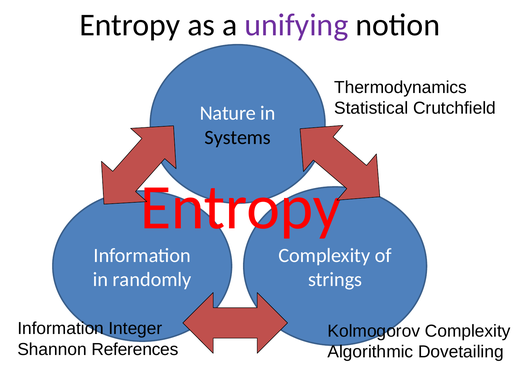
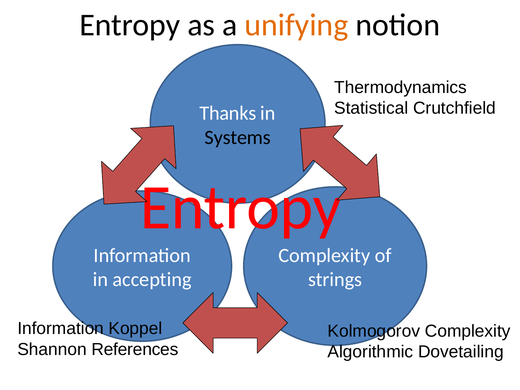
unifying colour: purple -> orange
Nature: Nature -> Thanks
randomly: randomly -> accepting
Integer: Integer -> Koppel
